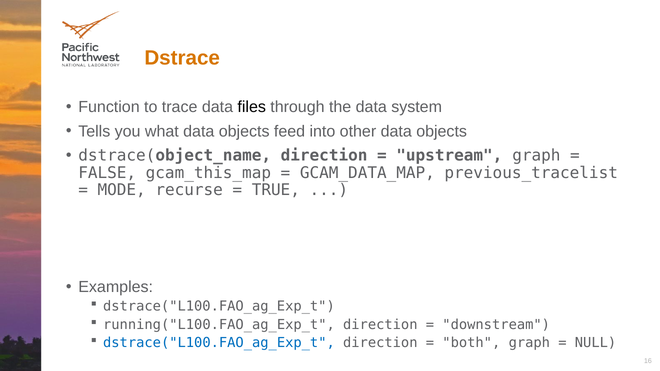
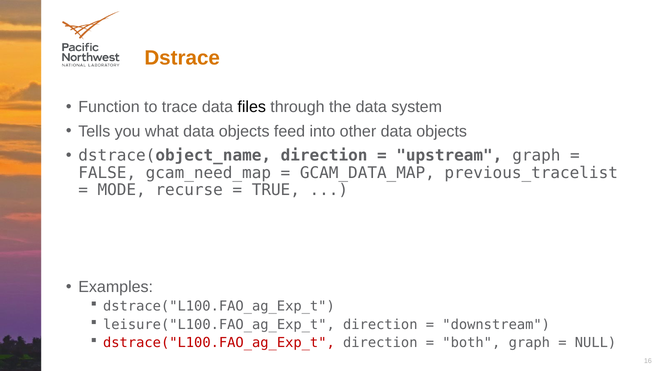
gcam_this_map: gcam_this_map -> gcam_need_map
running("L100.FAO_ag_Exp_t: running("L100.FAO_ag_Exp_t -> leisure("L100.FAO_ag_Exp_t
dstrace("L100.FAO_ag_Exp_t at (219, 343) colour: blue -> red
